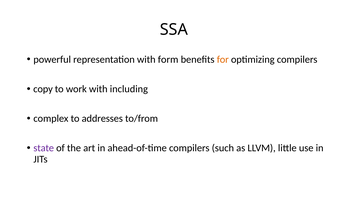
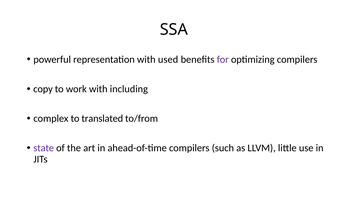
form: form -> used
for colour: orange -> purple
addresses: addresses -> translated
